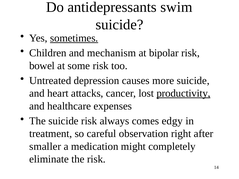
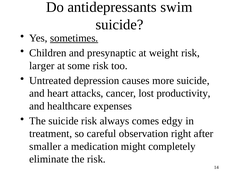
mechanism: mechanism -> presynaptic
bipolar: bipolar -> weight
bowel: bowel -> larger
productivity underline: present -> none
